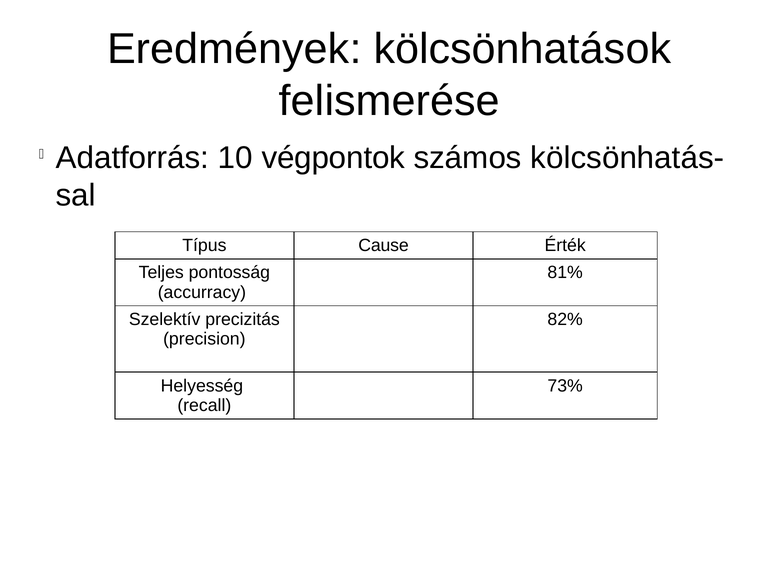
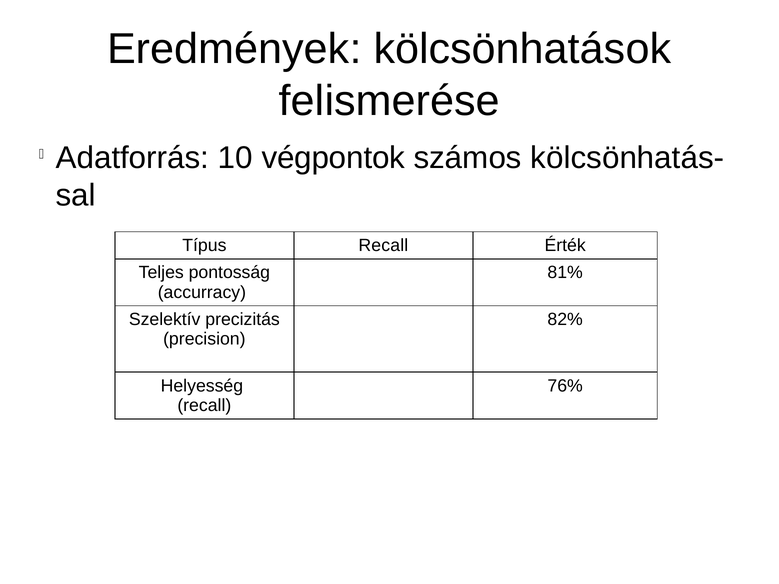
Típus Cause: Cause -> Recall
73%: 73% -> 76%
